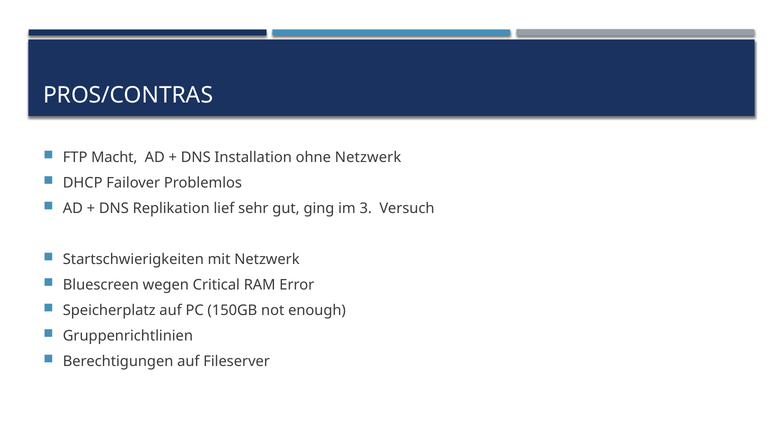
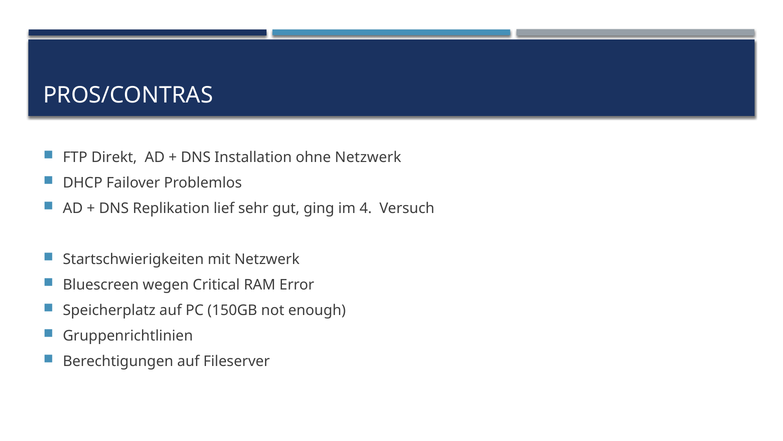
Macht: Macht -> Direkt
3: 3 -> 4
